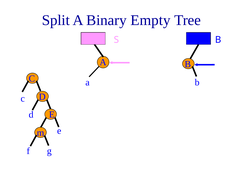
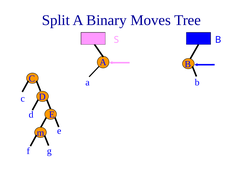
Empty: Empty -> Moves
